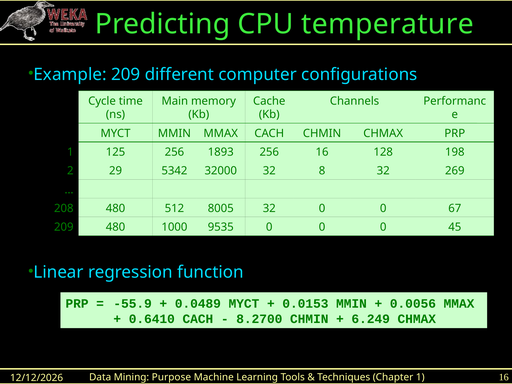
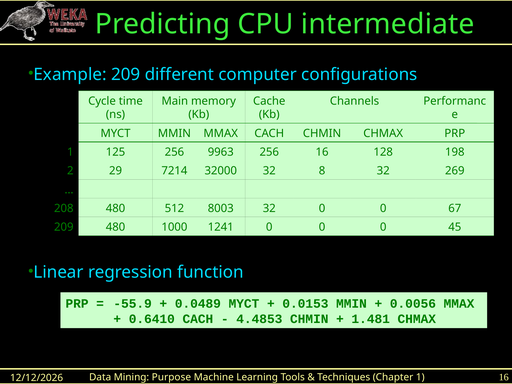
temperature: temperature -> intermediate
1893: 1893 -> 9963
5342: 5342 -> 7214
8005: 8005 -> 8003
9535: 9535 -> 1241
8.2700: 8.2700 -> 4.4853
6.249: 6.249 -> 1.481
